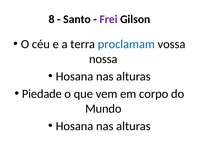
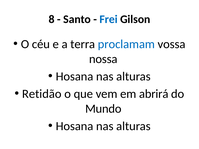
Frei colour: purple -> blue
Piedade: Piedade -> Retidão
corpo: corpo -> abrirá
